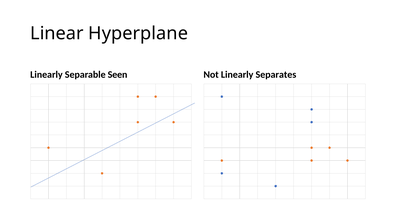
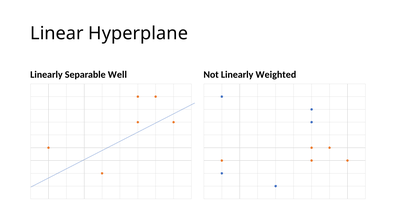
Seen: Seen -> Well
Separates: Separates -> Weighted
